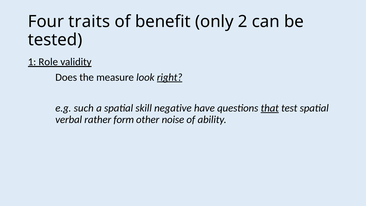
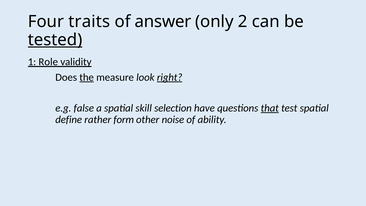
benefit: benefit -> answer
tested underline: none -> present
the underline: none -> present
such: such -> false
negative: negative -> selection
verbal: verbal -> define
